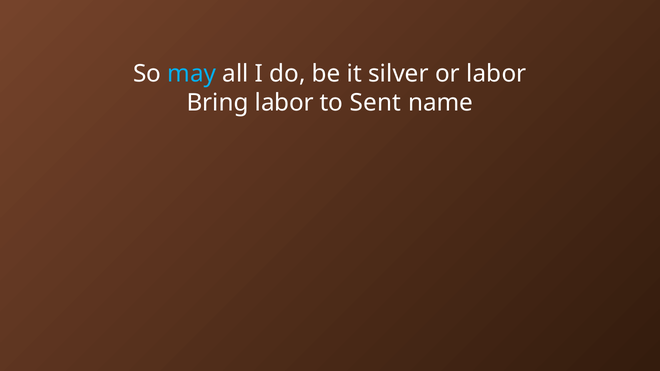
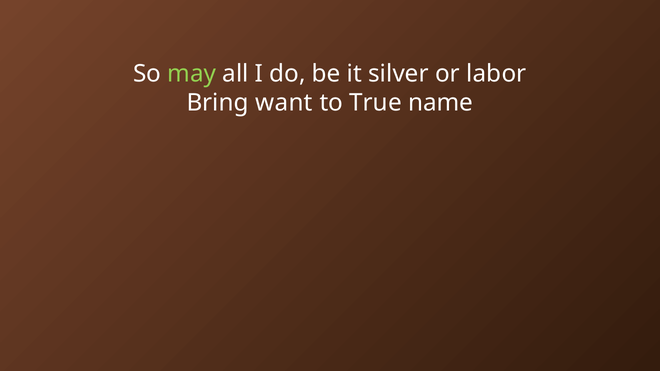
may colour: light blue -> light green
Bring labor: labor -> want
Sent: Sent -> True
